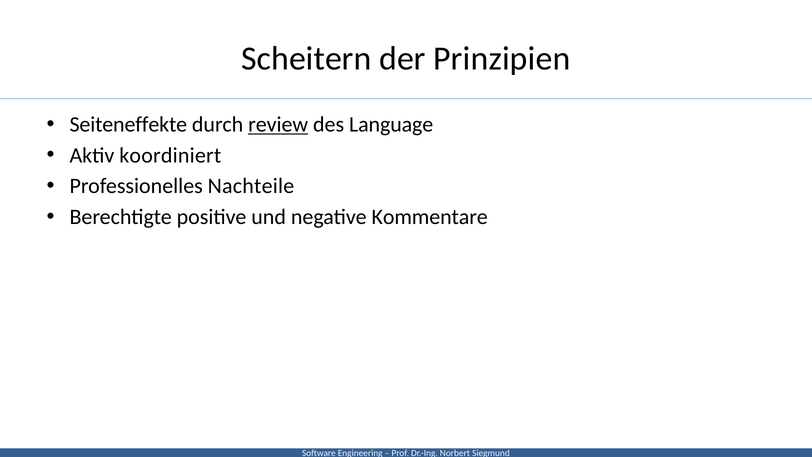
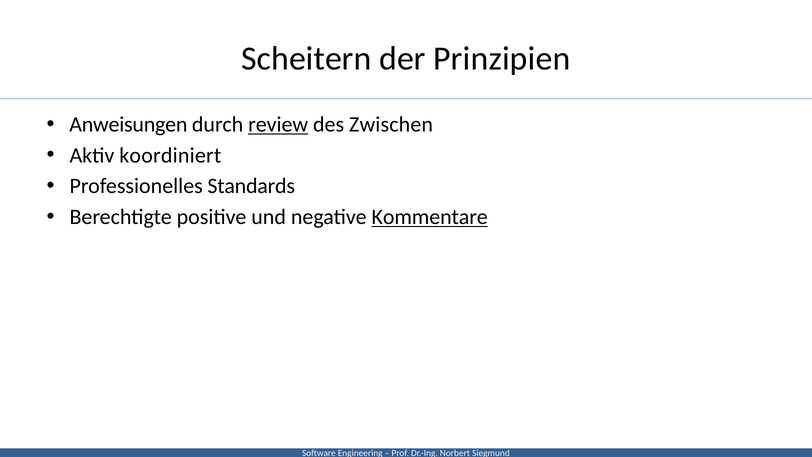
Seiteneffekte: Seiteneffekte -> Anweisungen
Language: Language -> Zwischen
Nachteile: Nachteile -> Standards
Kommentare underline: none -> present
